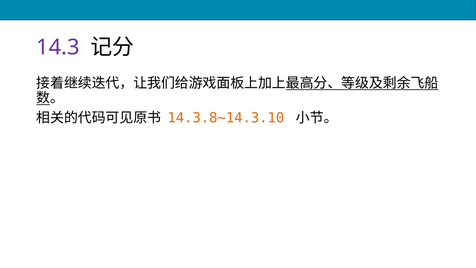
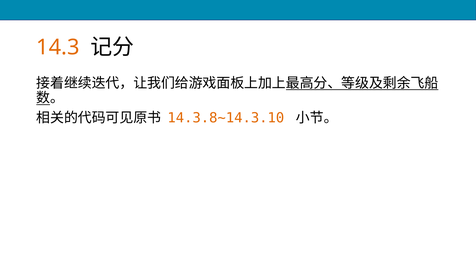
14.3 colour: purple -> orange
